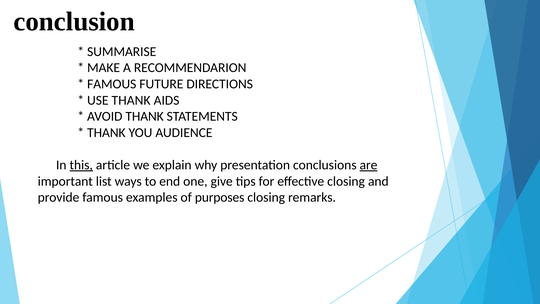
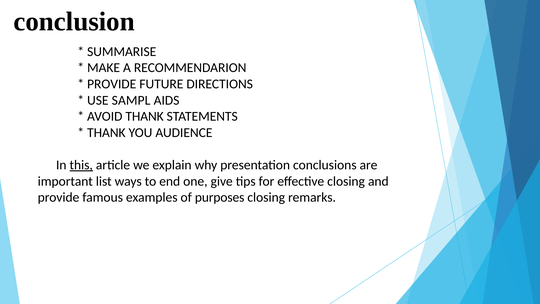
FAMOUS at (112, 84): FAMOUS -> PROVIDE
USE THANK: THANK -> SAMPL
are underline: present -> none
